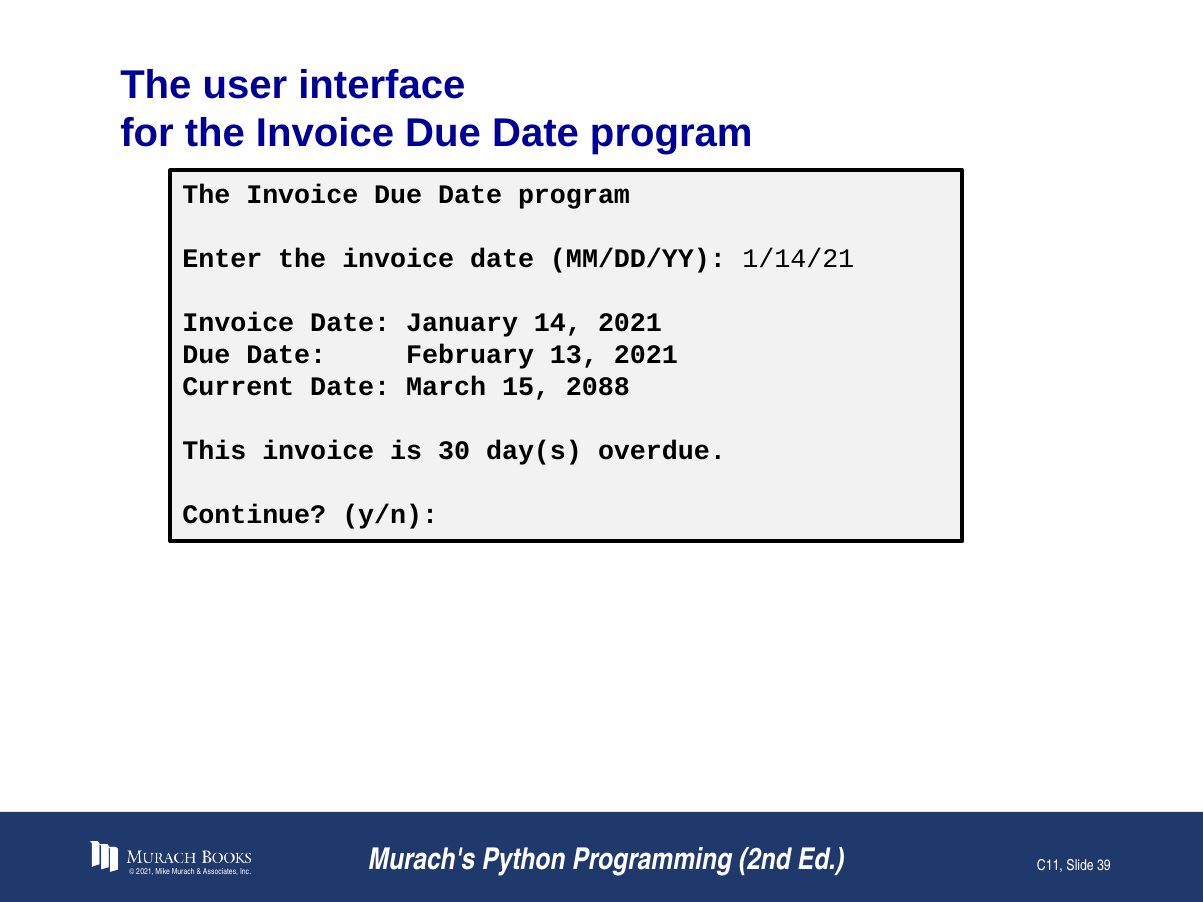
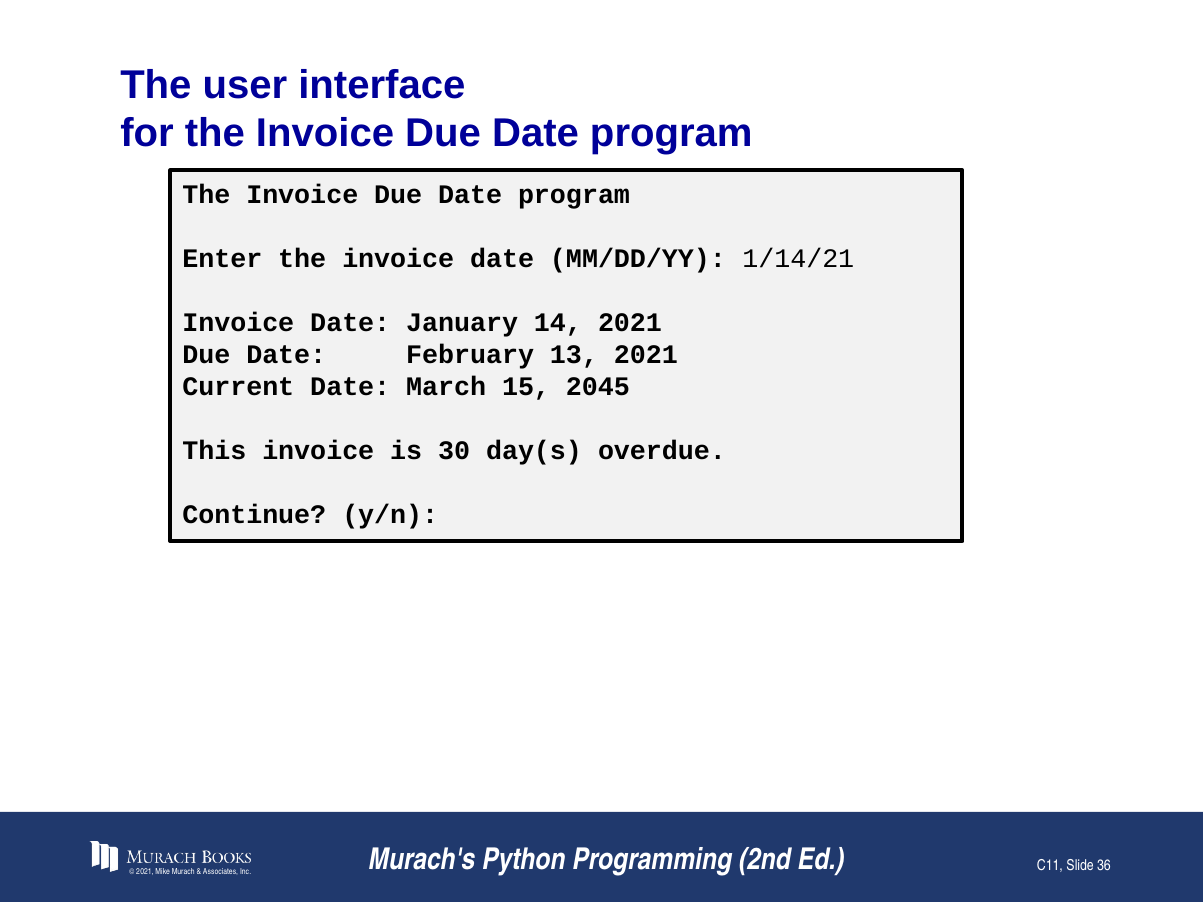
2088: 2088 -> 2045
39: 39 -> 36
